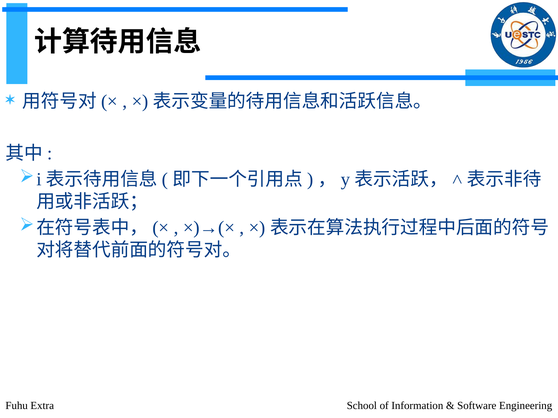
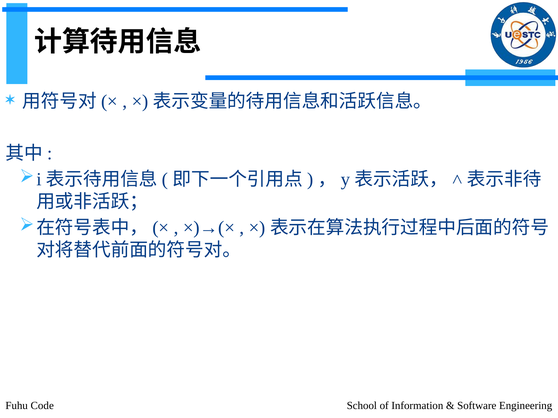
Extra: Extra -> Code
